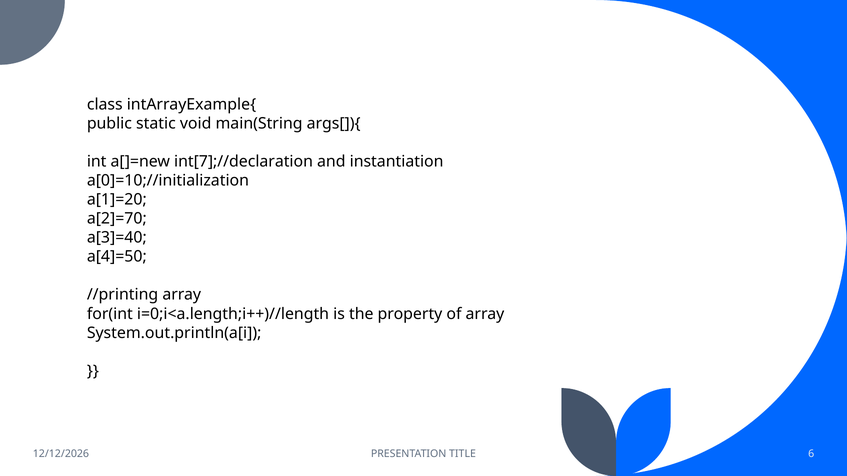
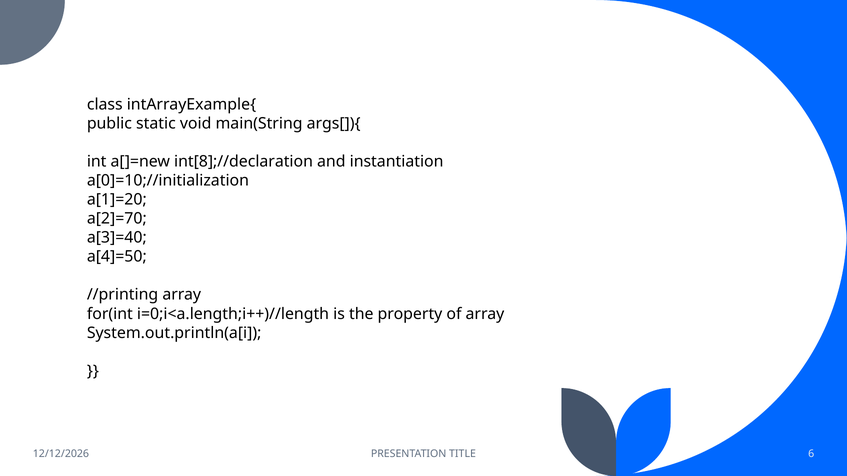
int[7];//declaration: int[7];//declaration -> int[8];//declaration
